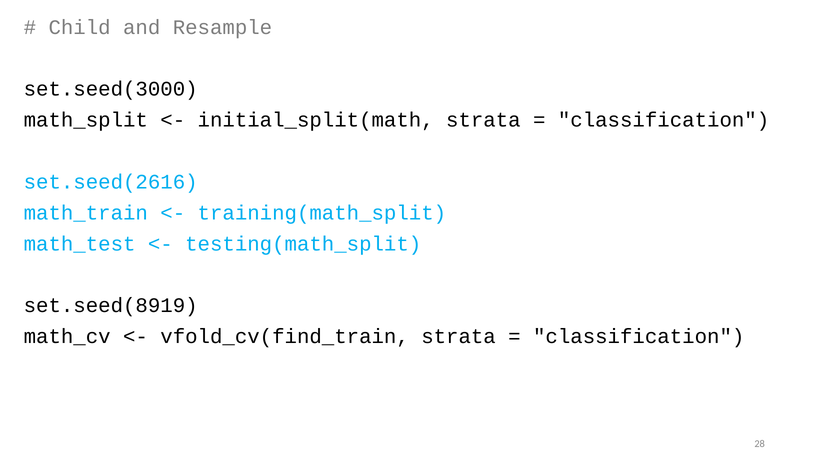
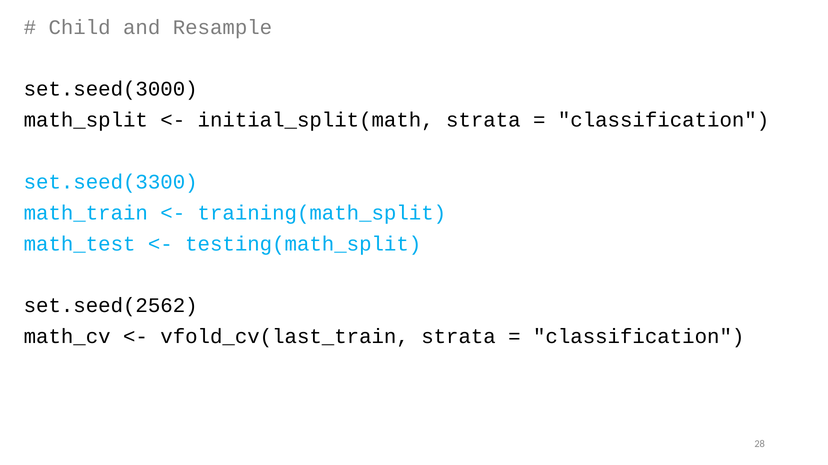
set.seed(2616: set.seed(2616 -> set.seed(3300
set.seed(8919: set.seed(8919 -> set.seed(2562
vfold_cv(find_train: vfold_cv(find_train -> vfold_cv(last_train
